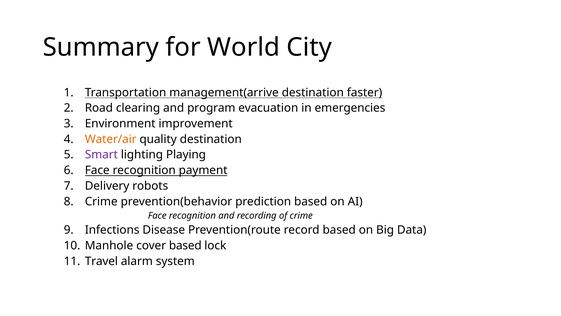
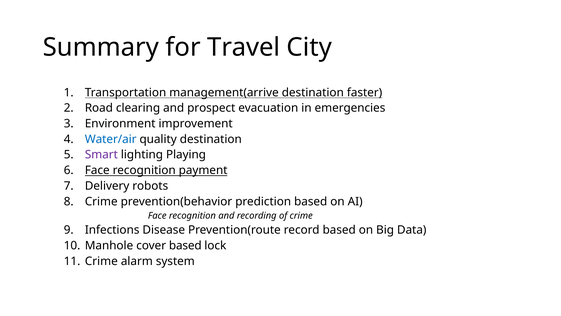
World: World -> Travel
program: program -> prospect
Water/air colour: orange -> blue
Travel at (101, 261): Travel -> Crime
